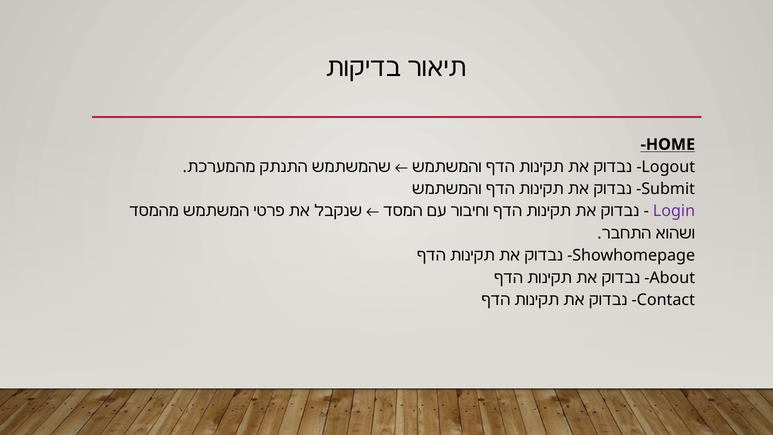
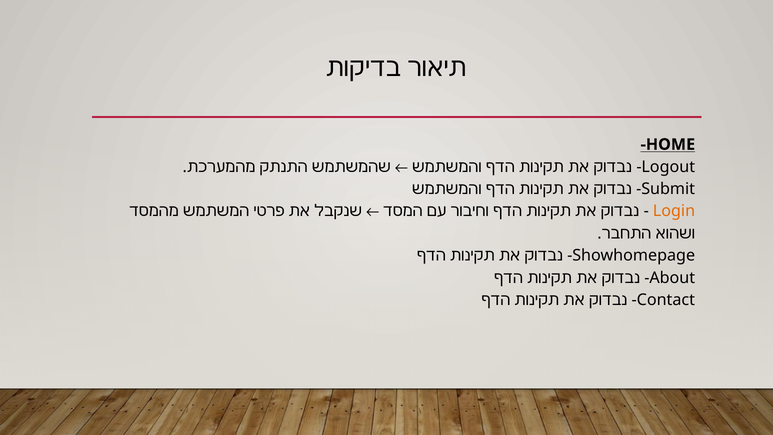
Login colour: purple -> orange
